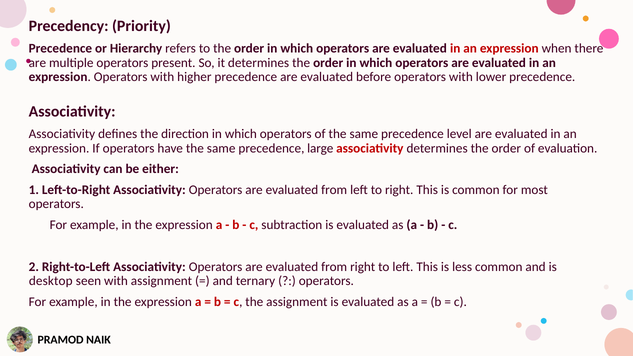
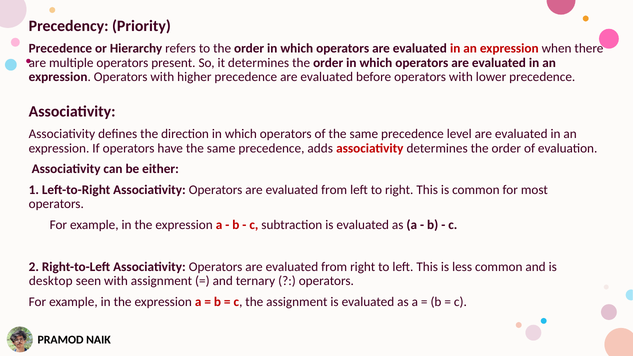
large: large -> adds
